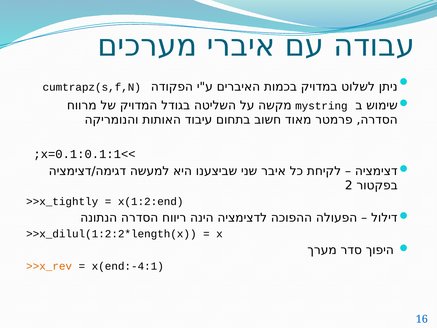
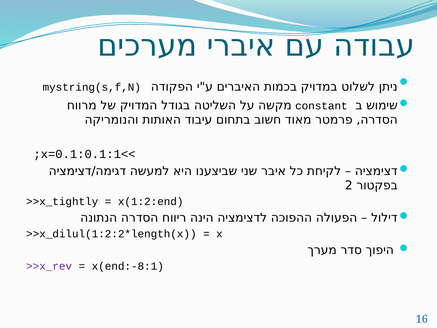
cumtrapz(s,f,N: cumtrapz(s,f,N -> mystring(s,f,N
mystring: mystring -> constant
>>x_rev colour: orange -> purple
x(end:-4:1: x(end:-4:1 -> x(end:-8:1
